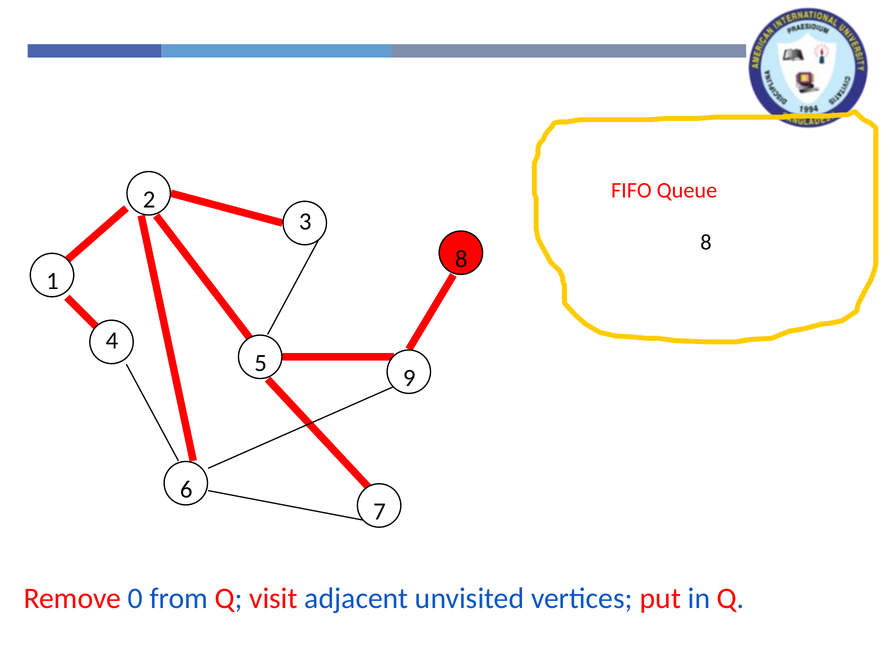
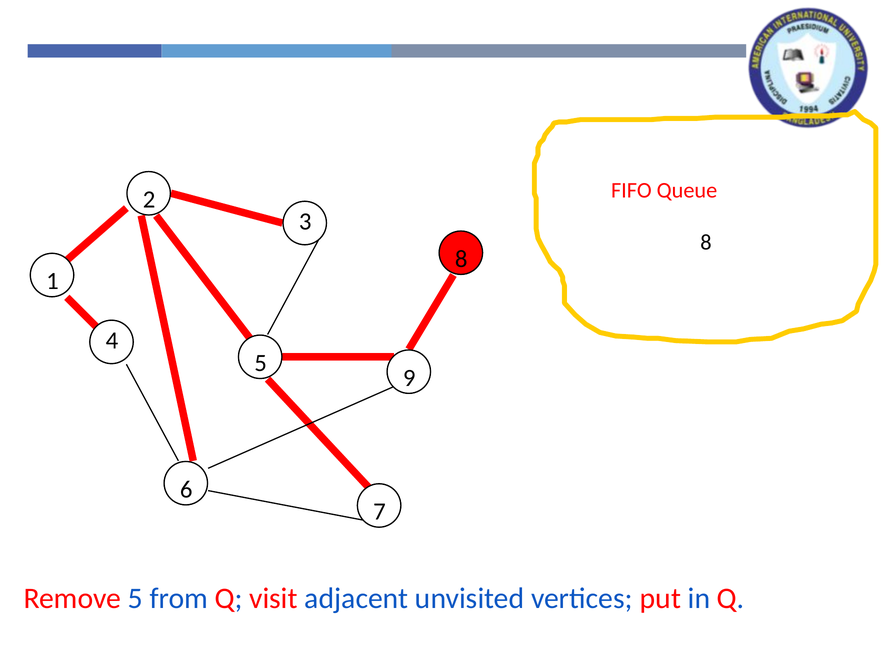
Remove 0: 0 -> 5
